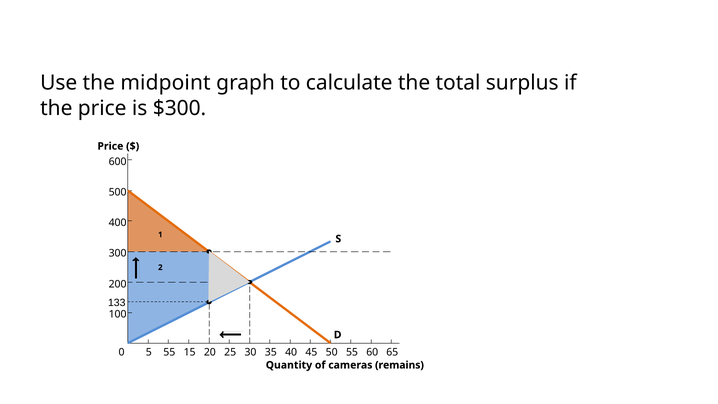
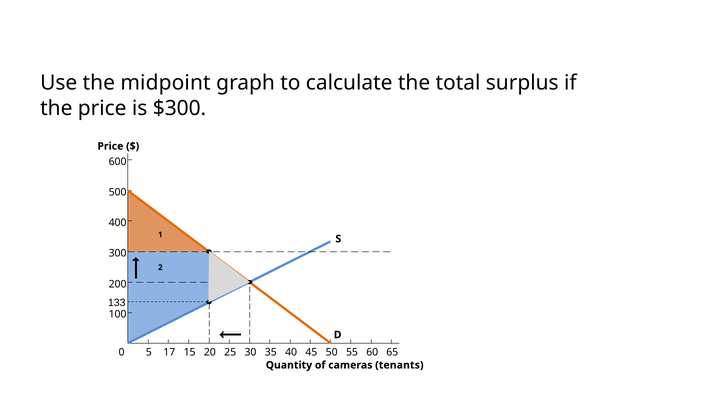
5 55: 55 -> 17
remains: remains -> tenants
